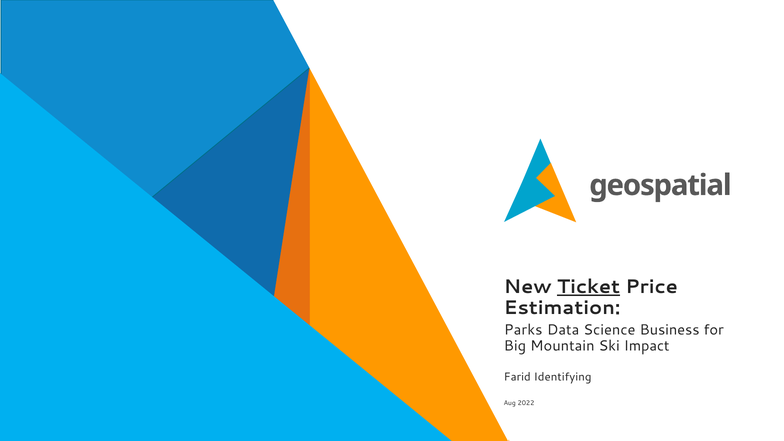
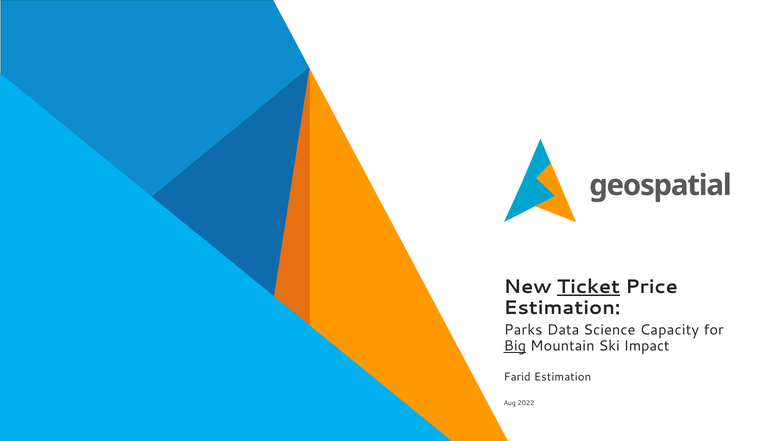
Business: Business -> Capacity
Big underline: none -> present
Farid Identifying: Identifying -> Estimation
